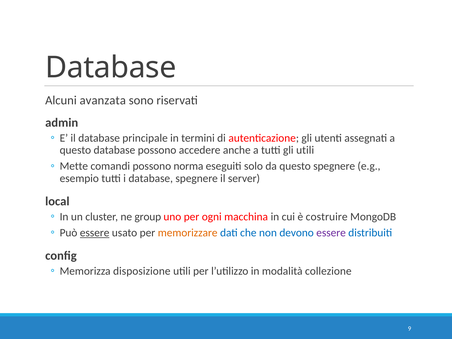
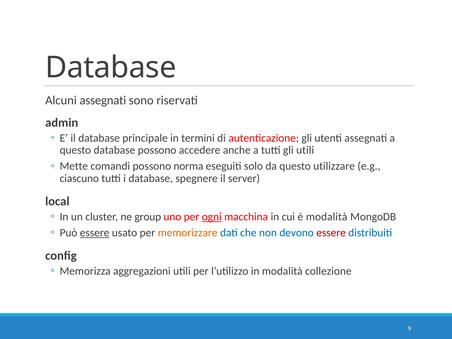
Alcuni avanzata: avanzata -> assegnati
questo spegnere: spegnere -> utilizzare
esempio: esempio -> ciascuno
ogni underline: none -> present
è costruire: costruire -> modalità
essere at (331, 233) colour: purple -> red
disposizione: disposizione -> aggregazioni
